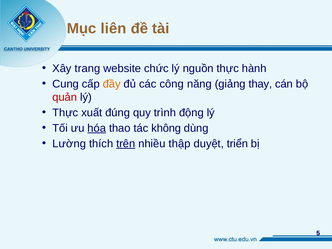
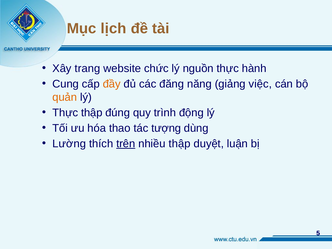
liên: liên -> lịch
công: công -> đăng
thay: thay -> việc
quản colour: red -> orange
Thực xuất: xuất -> thập
hóa underline: present -> none
không: không -> tượng
triển: triển -> luận
